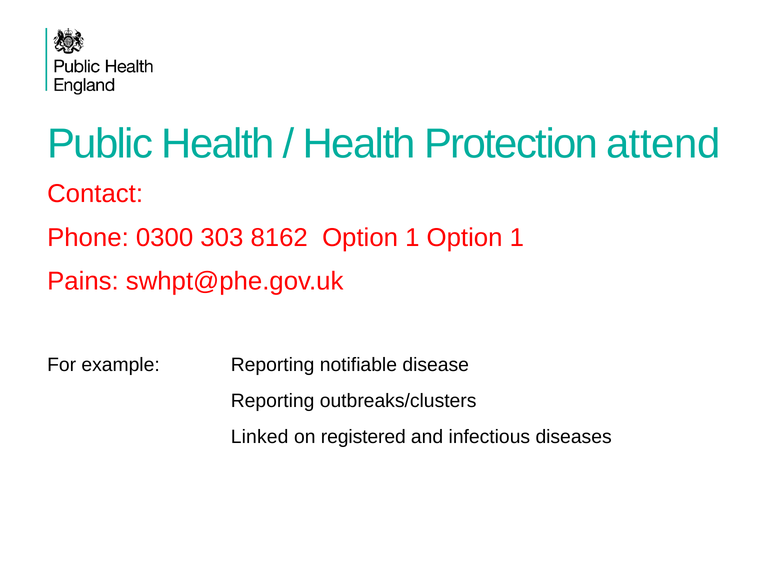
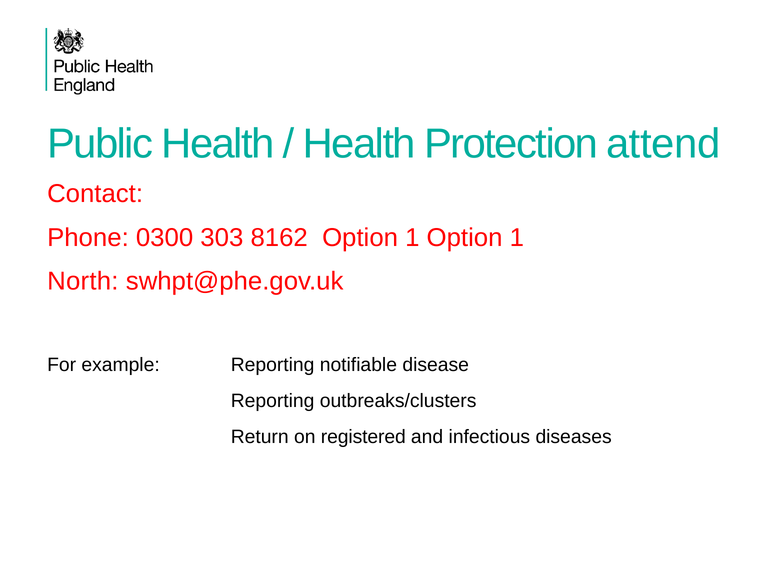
Pains: Pains -> North
Linked: Linked -> Return
